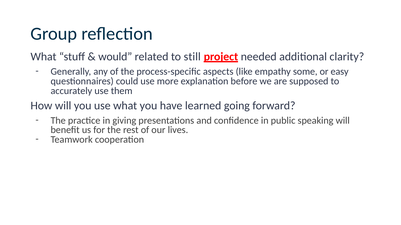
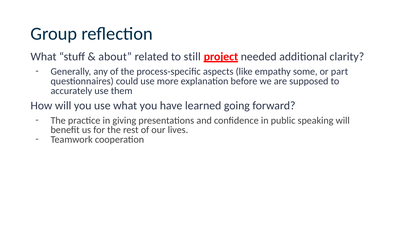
would: would -> about
easy: easy -> part
